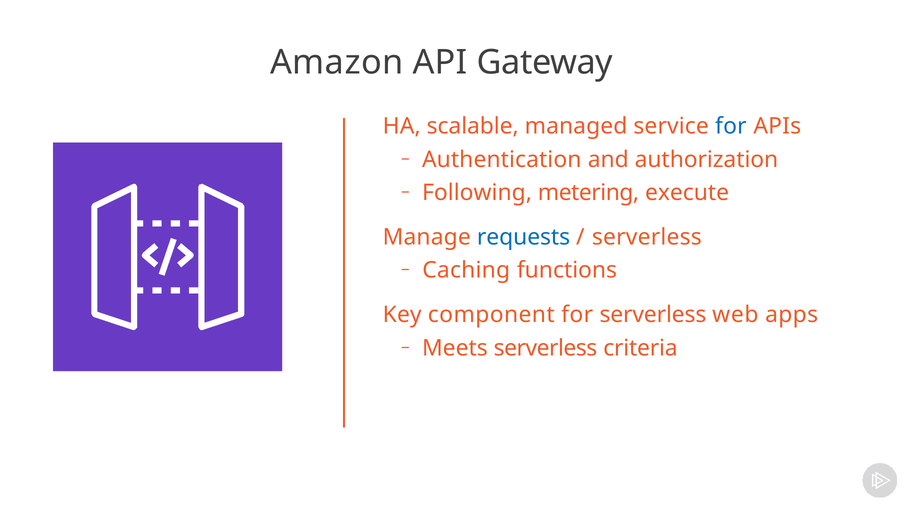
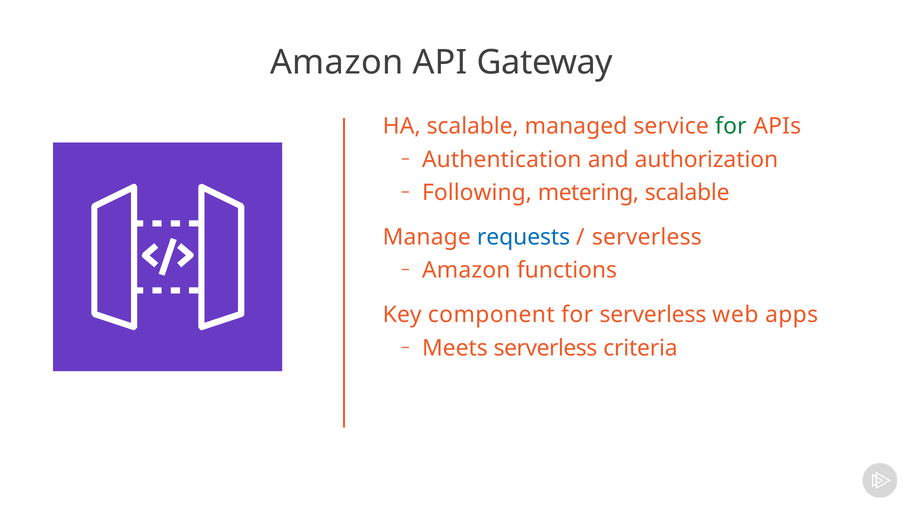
for at (731, 127) colour: blue -> green
metering execute: execute -> scalable
Caching at (466, 271): Caching -> Amazon
